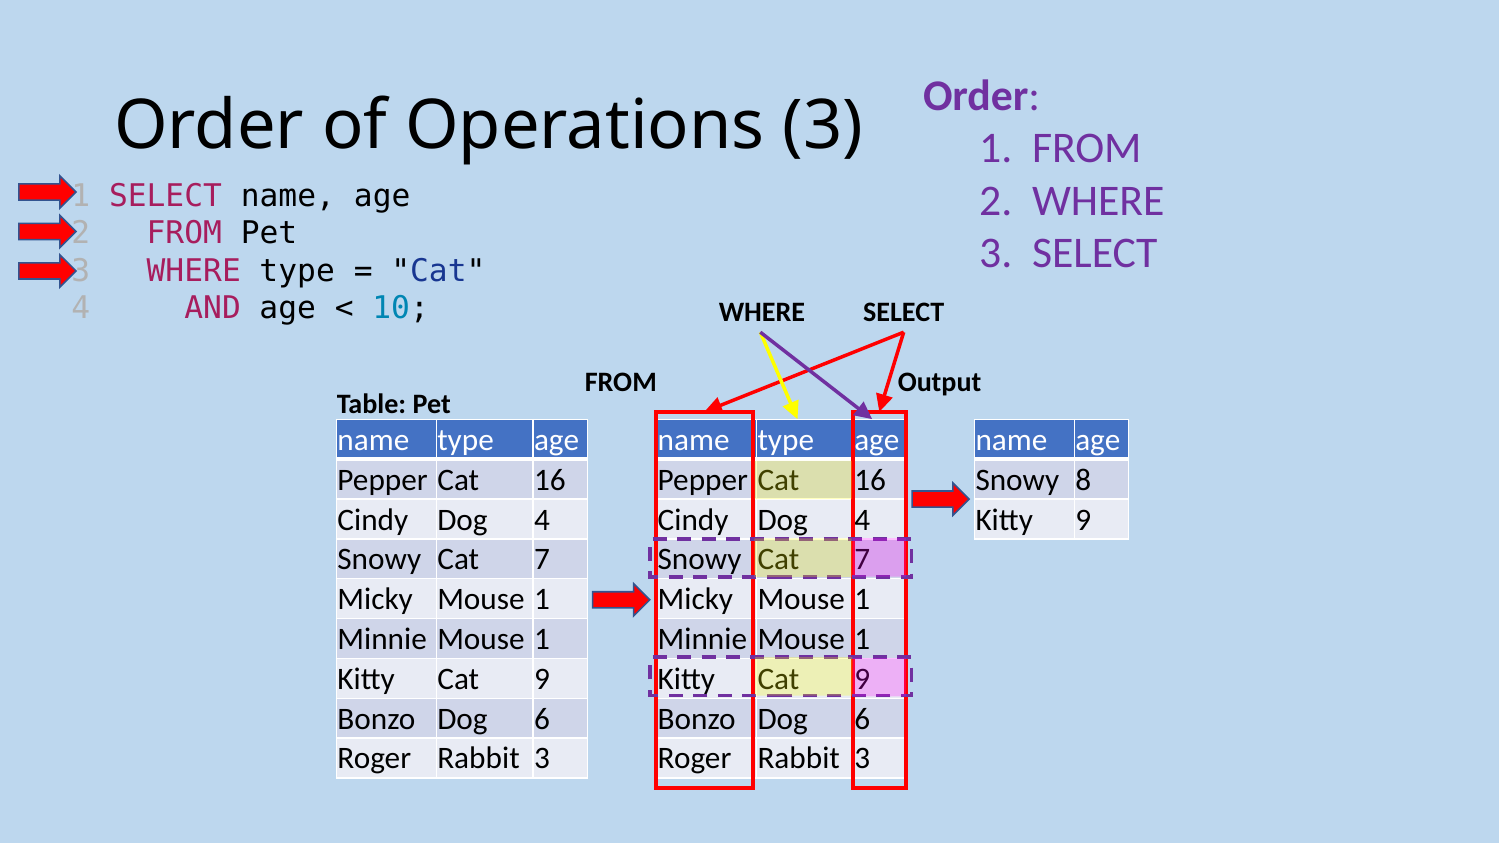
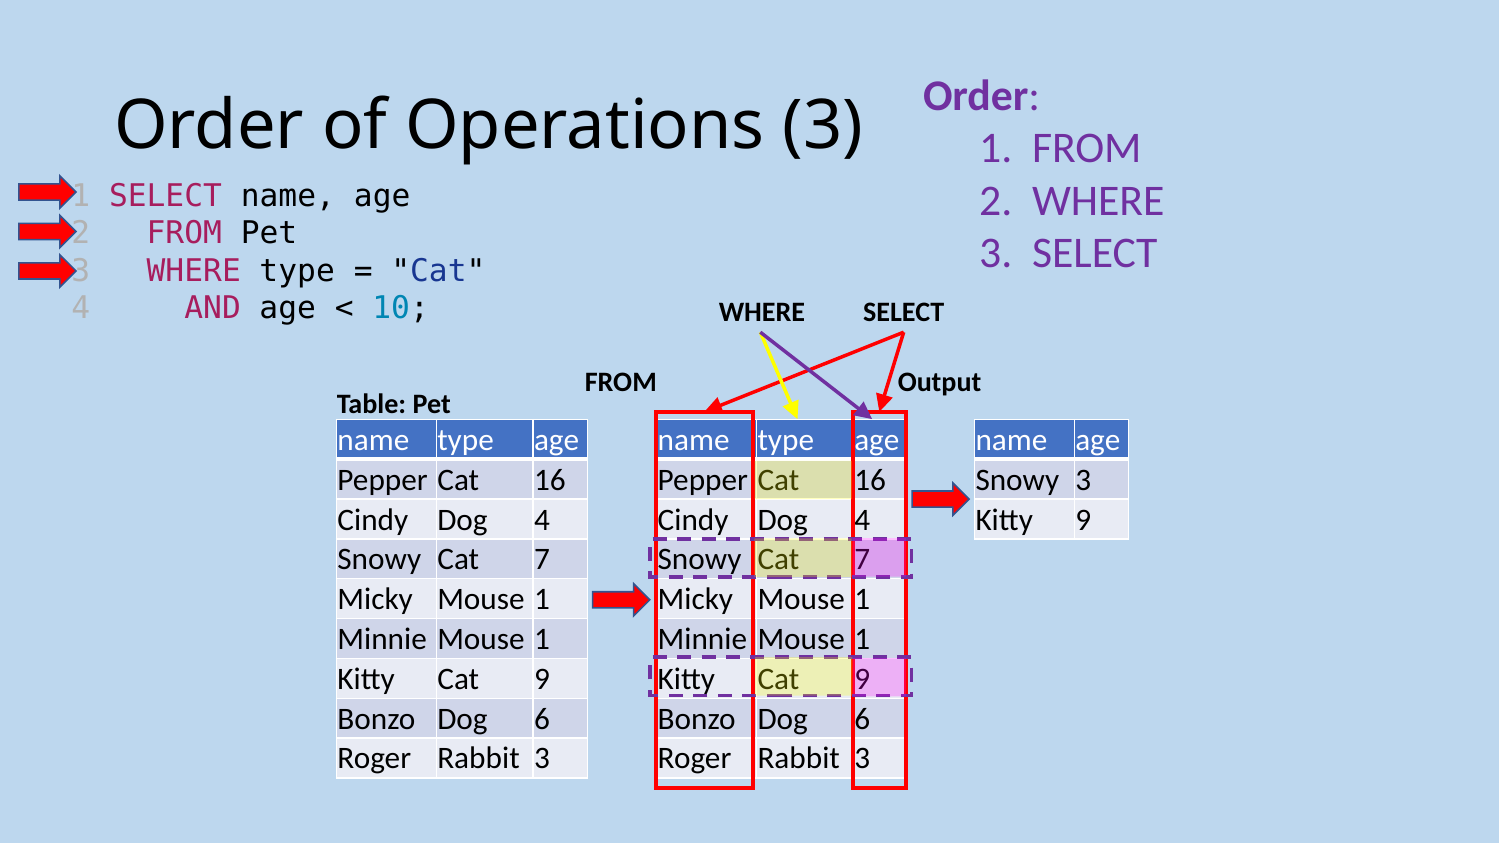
Snowy 8: 8 -> 3
